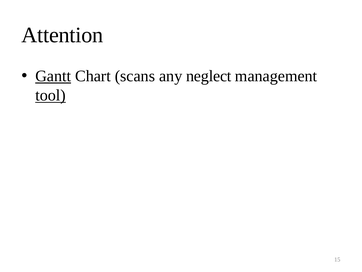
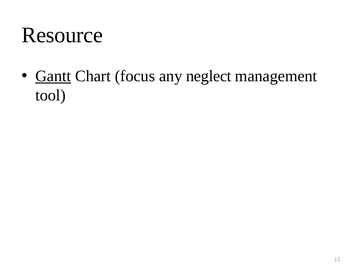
Attention: Attention -> Resource
scans: scans -> focus
tool underline: present -> none
